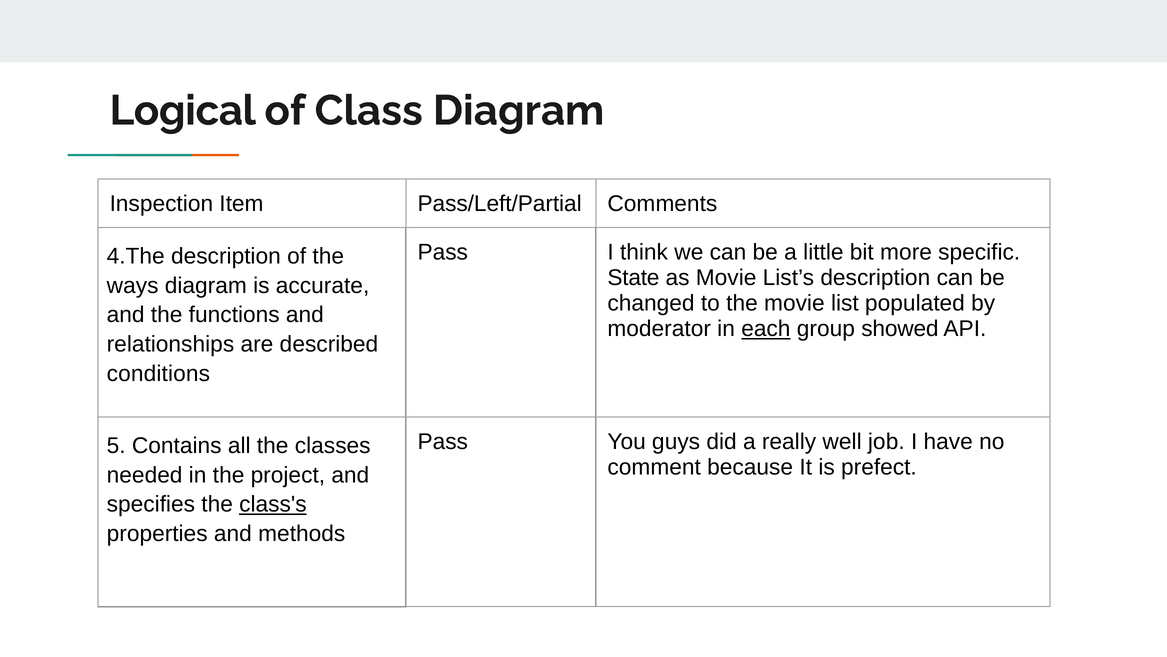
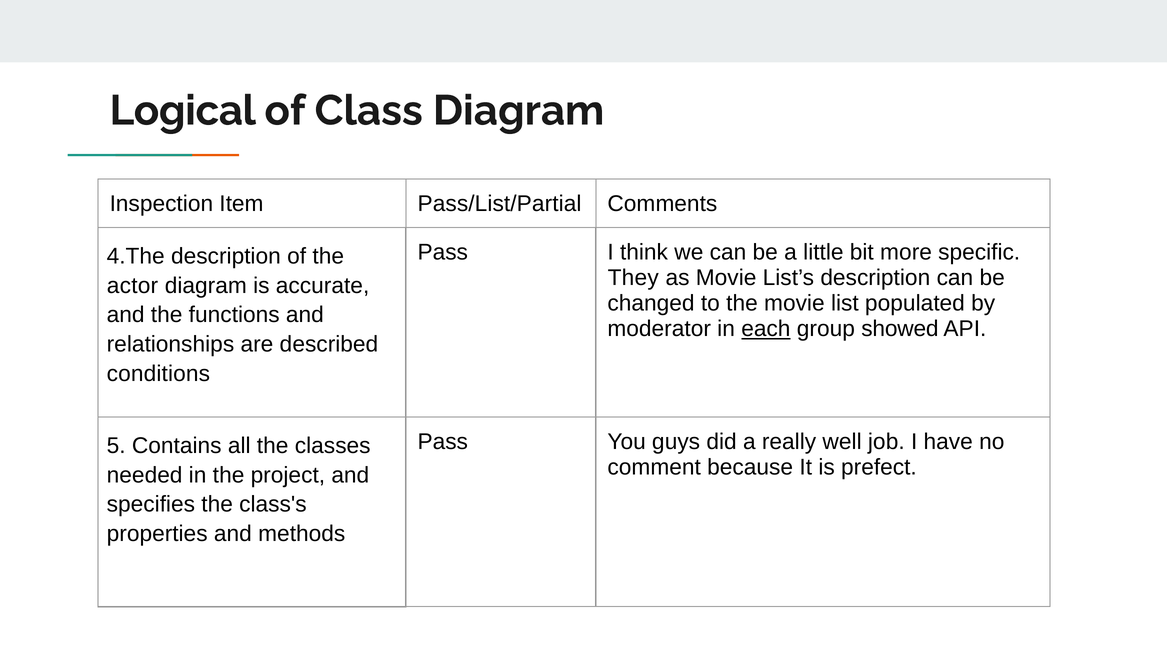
Pass/Left/Partial: Pass/Left/Partial -> Pass/List/Partial
State: State -> They
ways: ways -> actor
class's underline: present -> none
